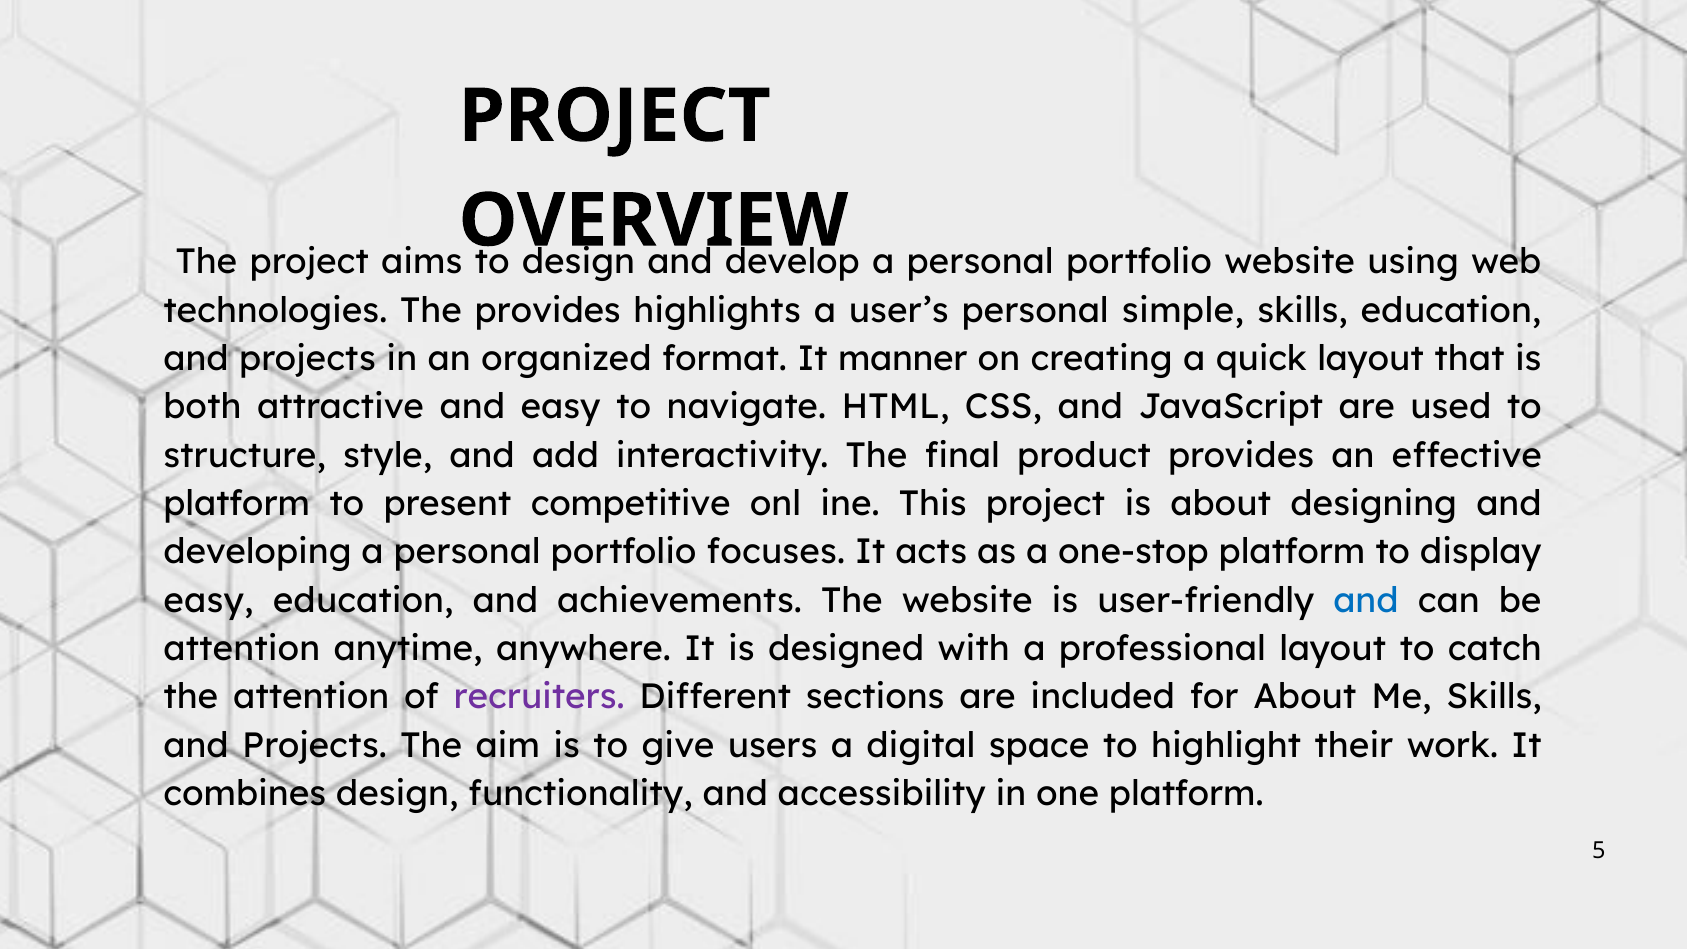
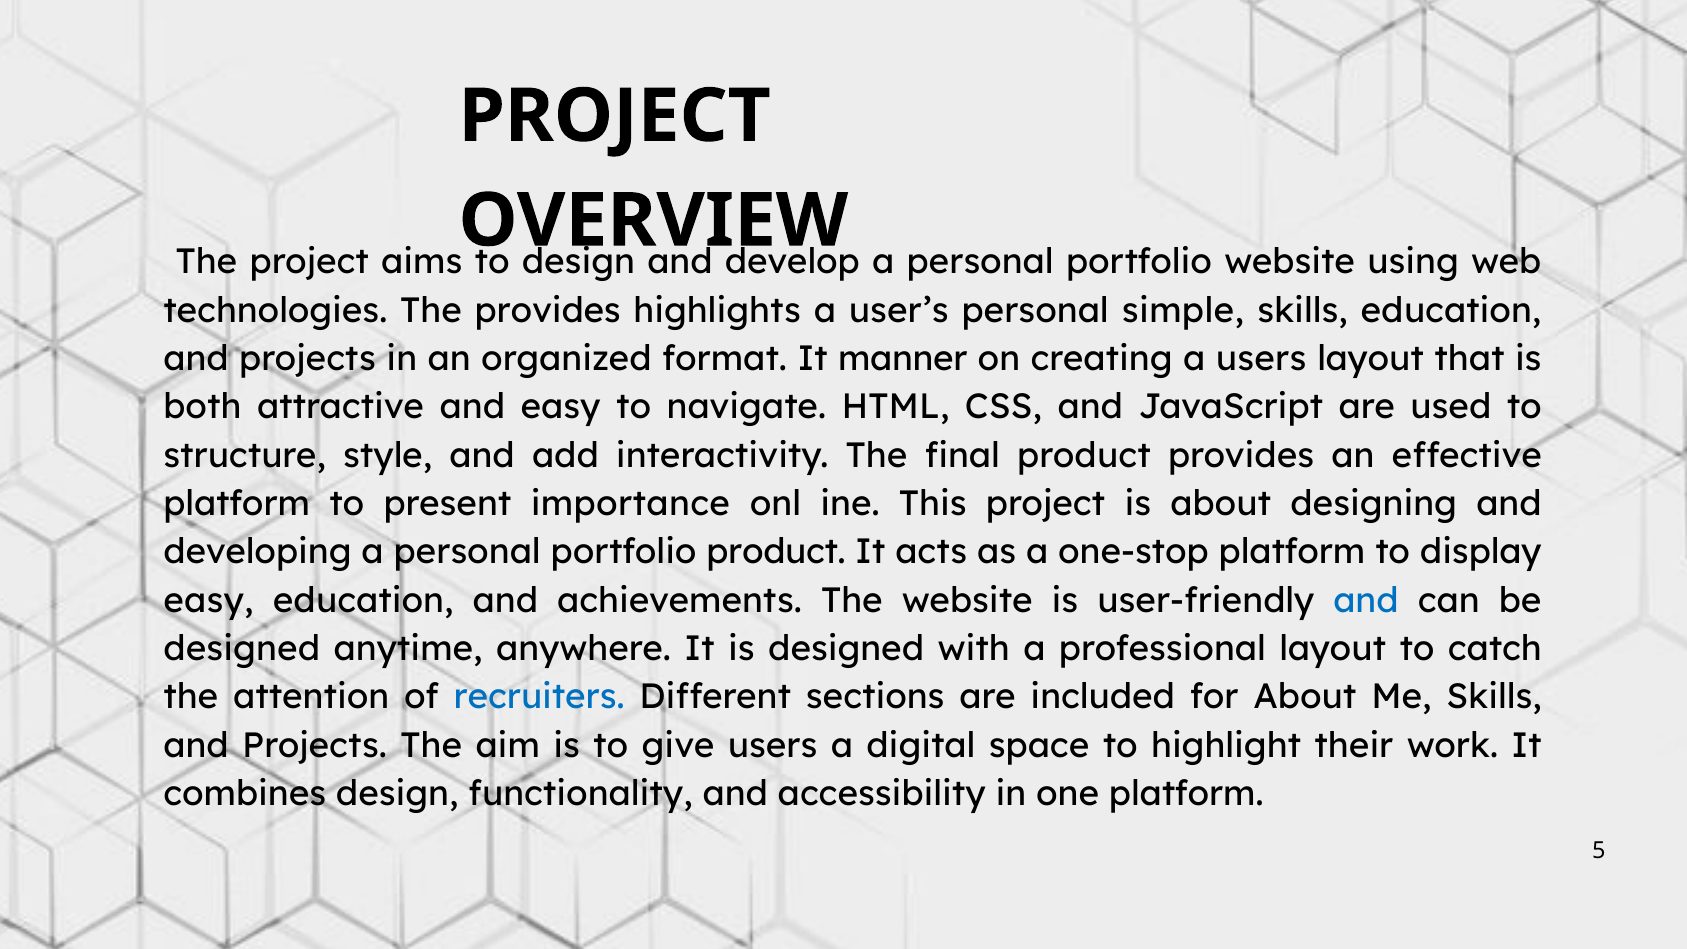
a quick: quick -> users
competitive: competitive -> importance
portfolio focuses: focuses -> product
attention at (242, 649): attention -> designed
recruiters colour: purple -> blue
